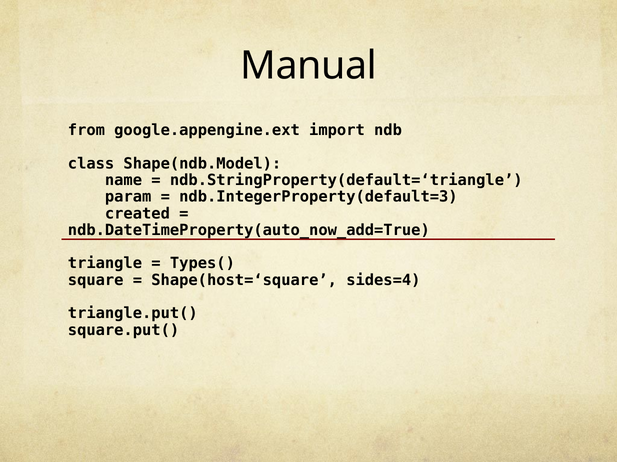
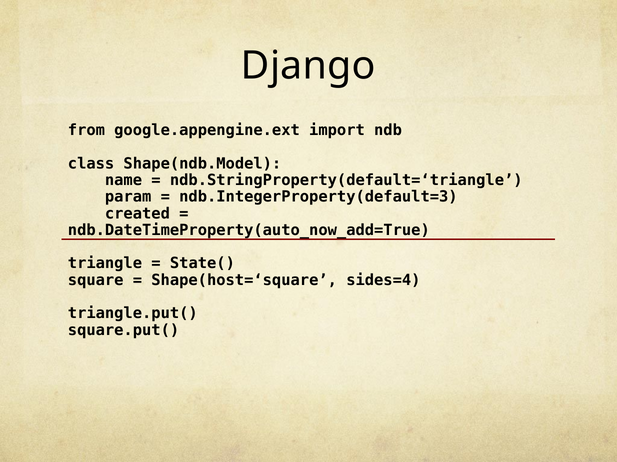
Manual: Manual -> Django
Types(: Types( -> State(
